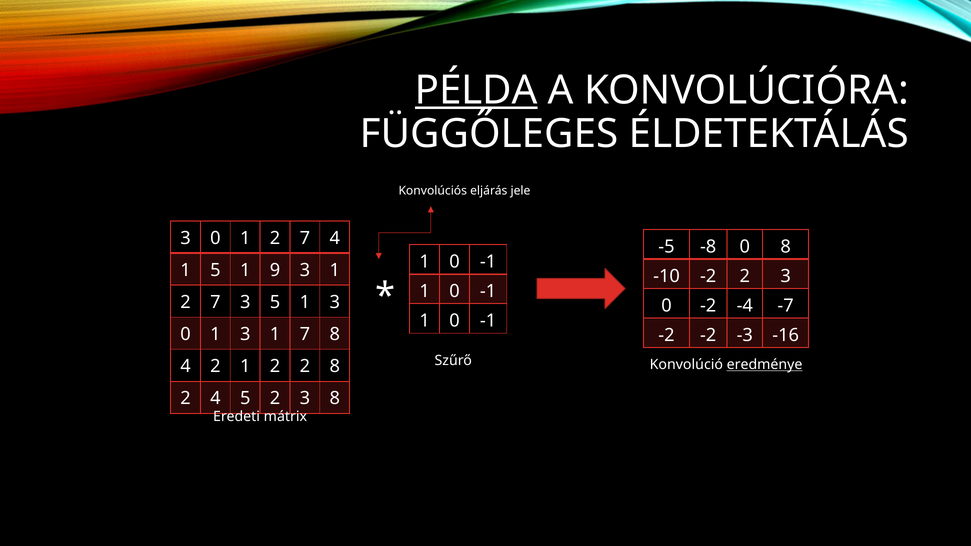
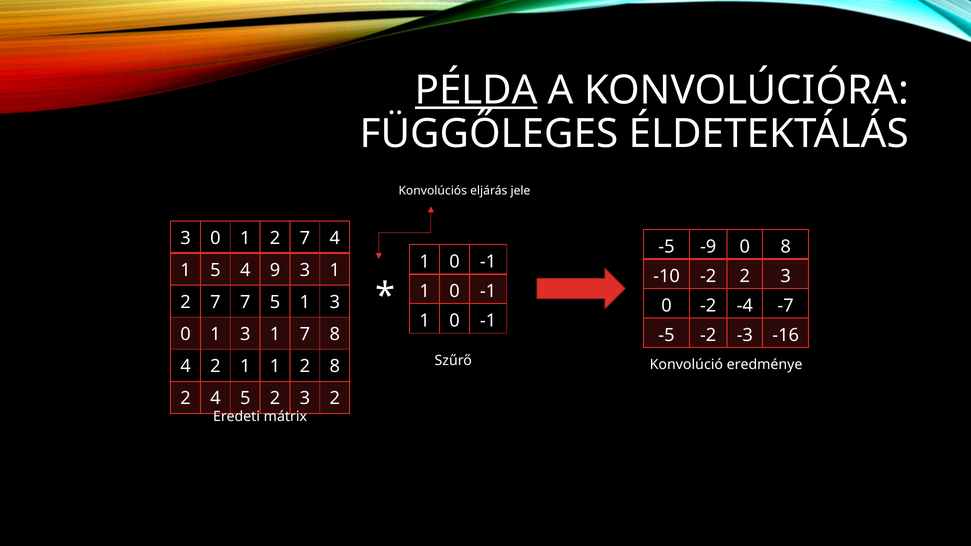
-8: -8 -> -9
1 5 1: 1 -> 4
7 3: 3 -> 7
-2 at (666, 335): -2 -> -5
eredménye underline: present -> none
2 1 2: 2 -> 1
3 8: 8 -> 2
